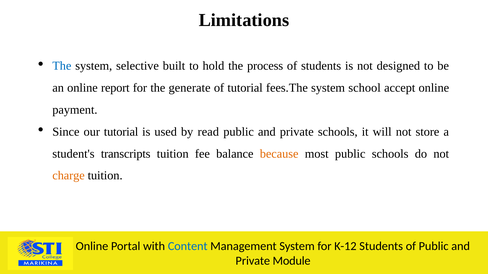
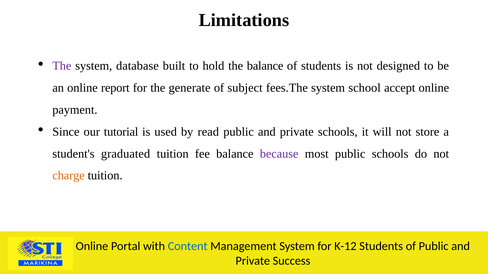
The at (62, 66) colour: blue -> purple
selective: selective -> database
the process: process -> balance
of tutorial: tutorial -> subject
transcripts: transcripts -> graduated
because colour: orange -> purple
Module: Module -> Success
